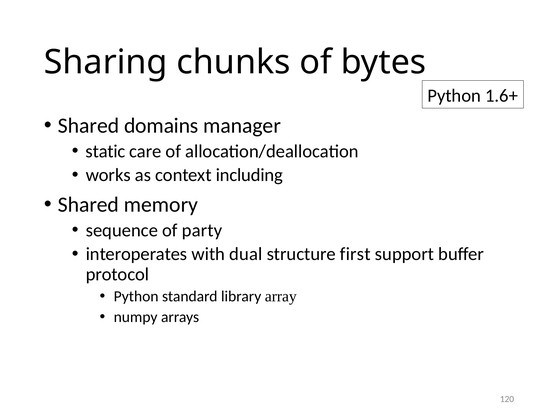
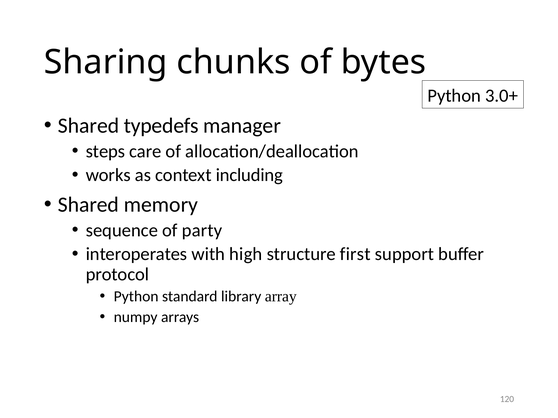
1.6+: 1.6+ -> 3.0+
domains: domains -> typedefs
static: static -> steps
dual: dual -> high
